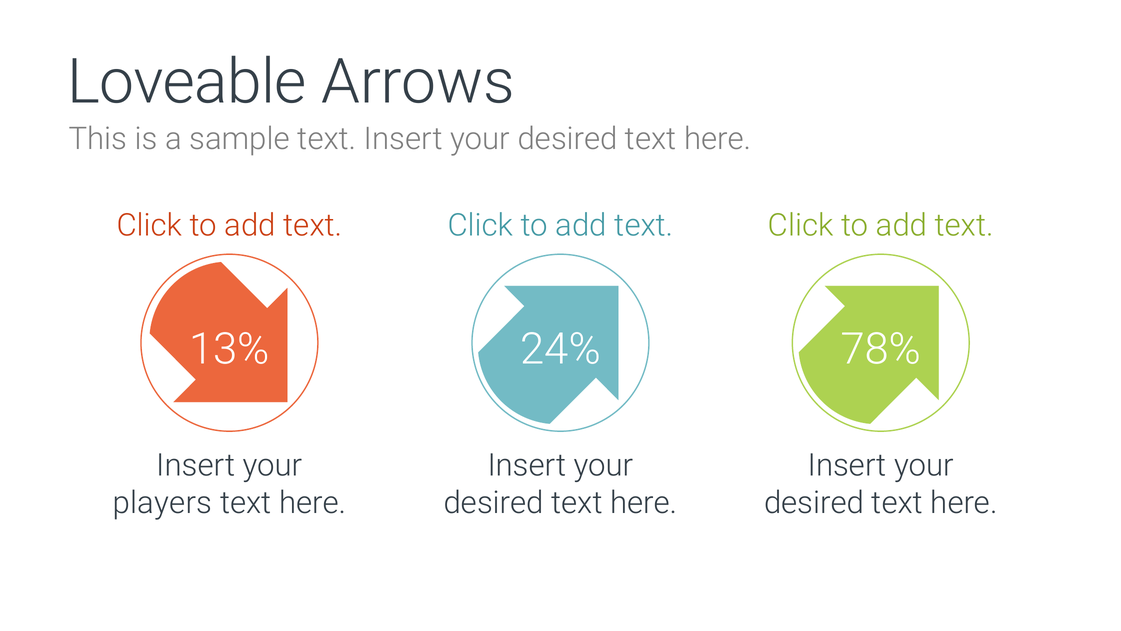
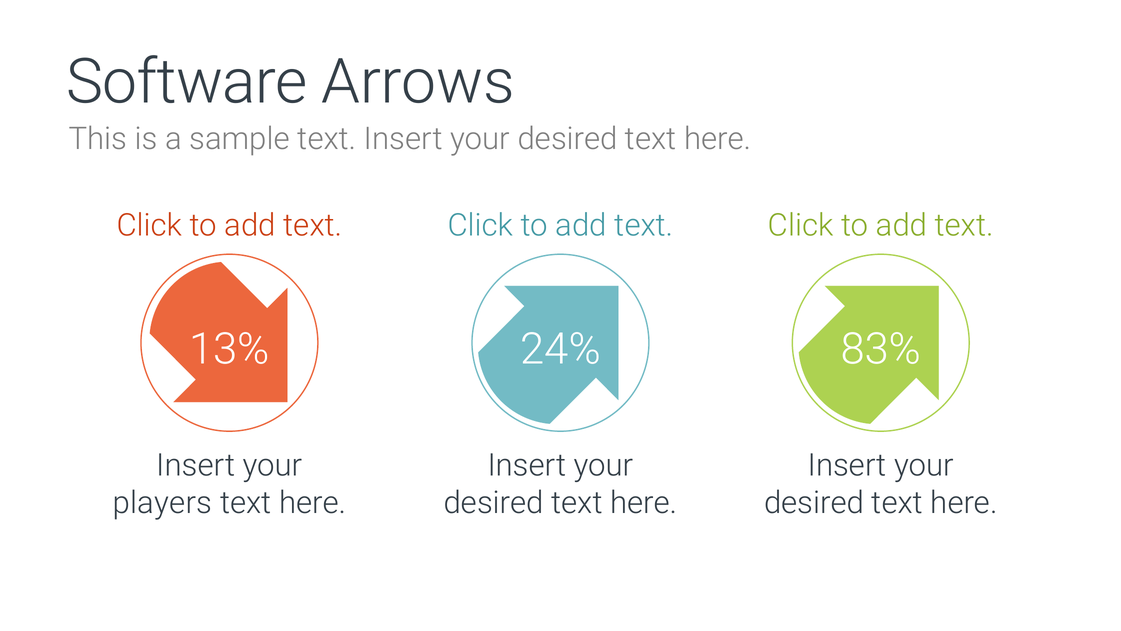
Loveable: Loveable -> Software
78%: 78% -> 83%
